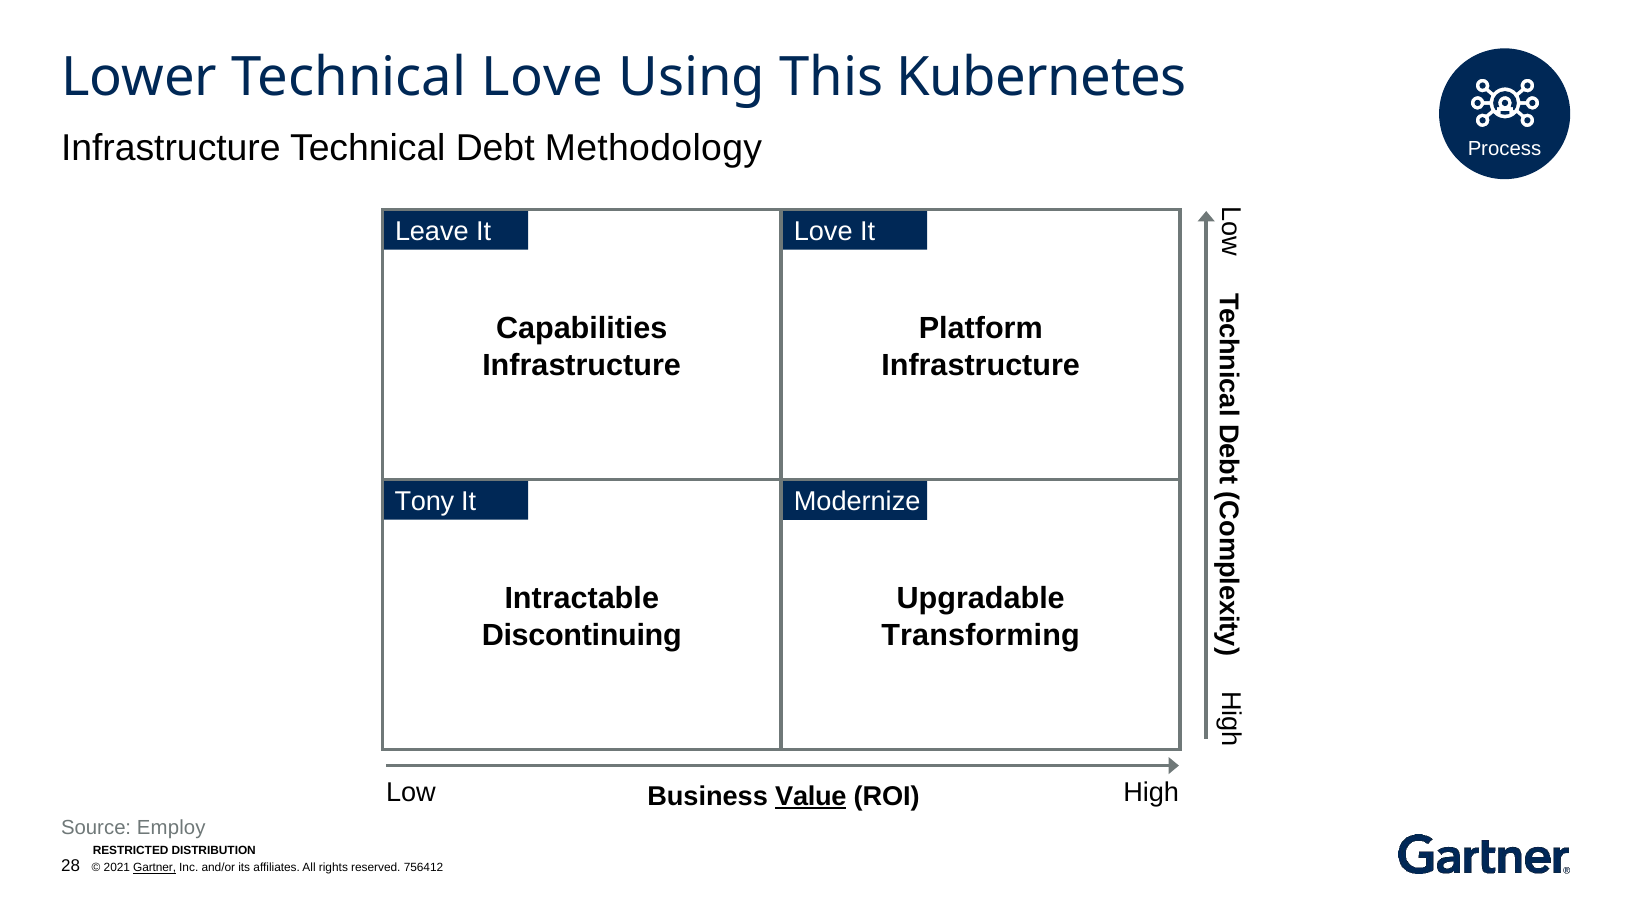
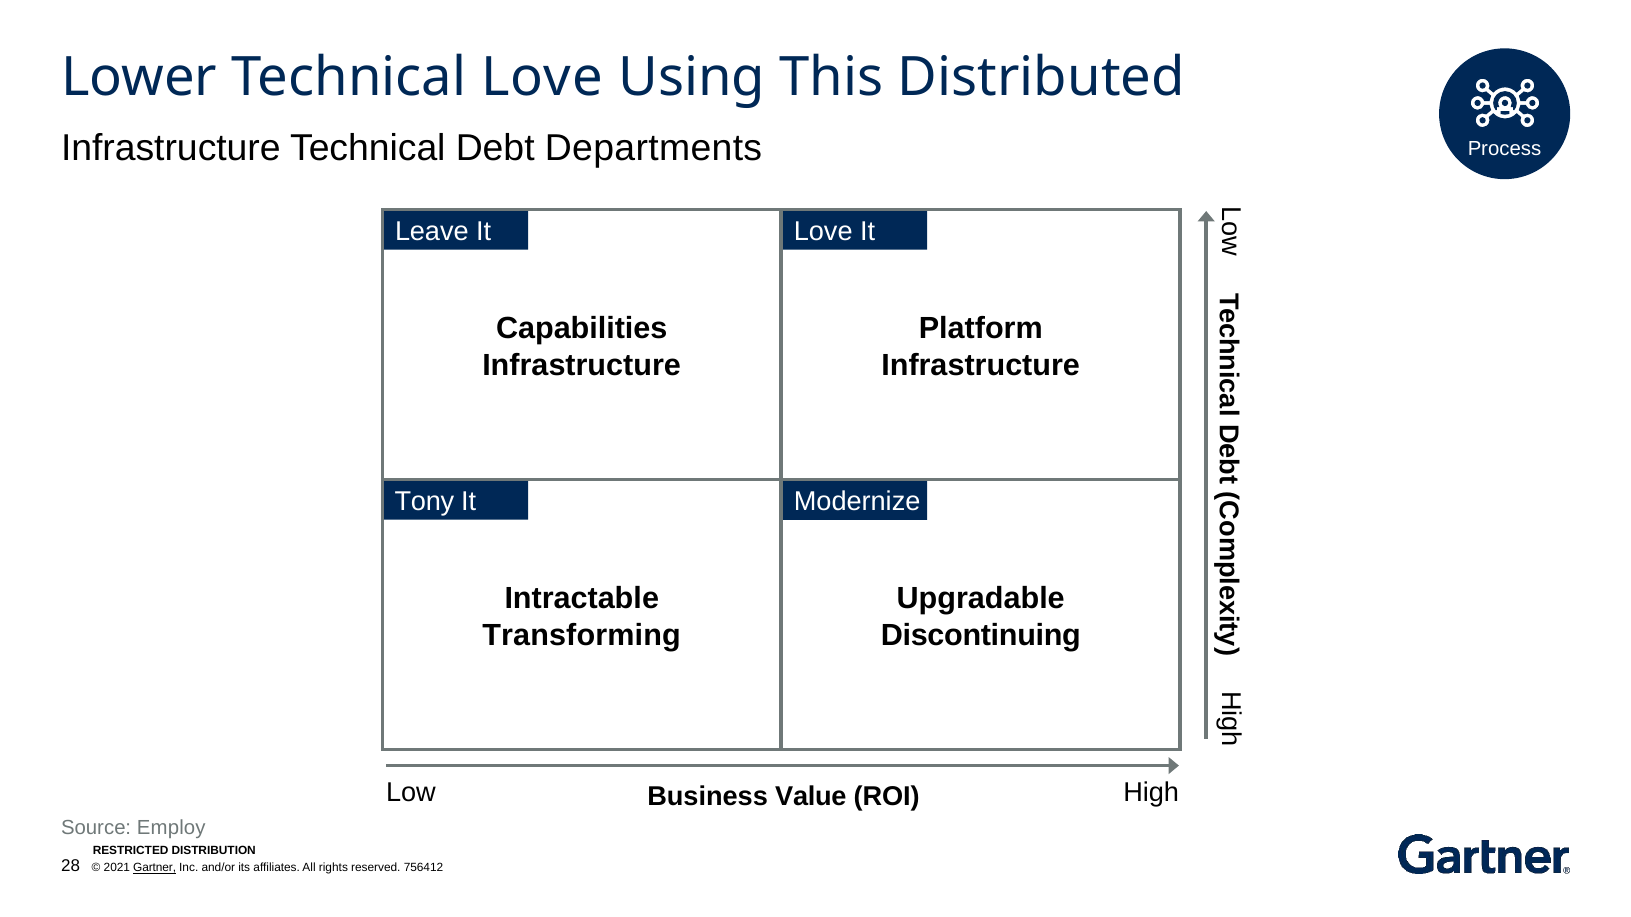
Kubernetes: Kubernetes -> Distributed
Methodology: Methodology -> Departments
Discontinuing: Discontinuing -> Transforming
Transforming: Transforming -> Discontinuing
Value underline: present -> none
